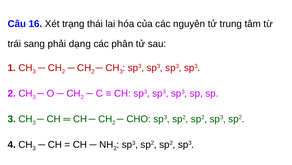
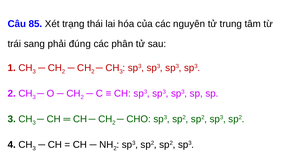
16: 16 -> 85
dạng: dạng -> đúng
